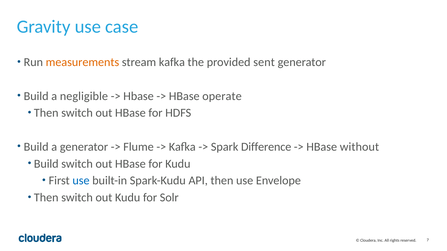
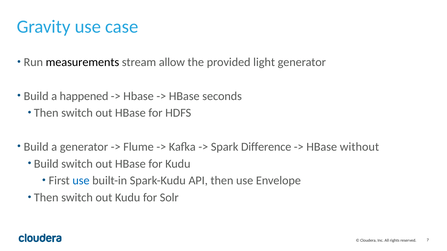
measurements colour: orange -> black
stream kafka: kafka -> allow
sent: sent -> light
negligible: negligible -> happened
operate: operate -> seconds
